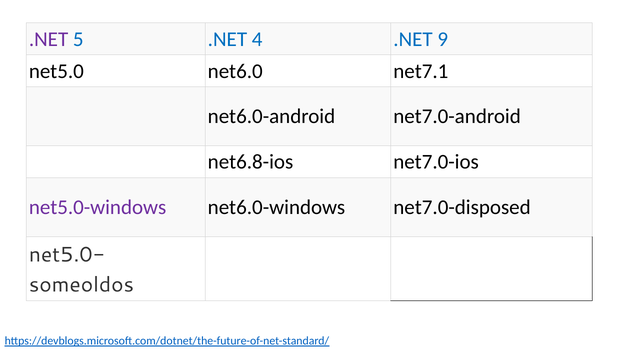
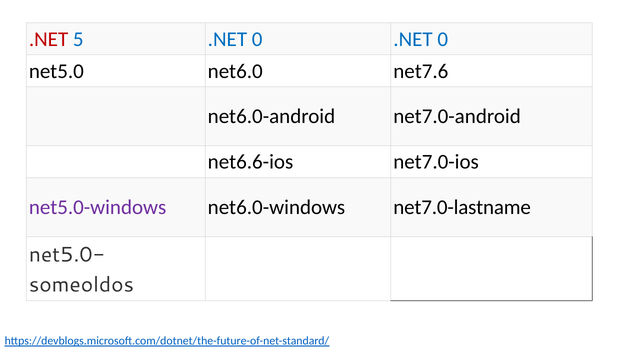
.NET at (49, 39) colour: purple -> red
5 .NET 4: 4 -> 0
9 at (443, 39): 9 -> 0
net7.1: net7.1 -> net7.6
net6.8-ios: net6.8-ios -> net6.6-ios
net7.0-disposed: net7.0-disposed -> net7.0-lastname
